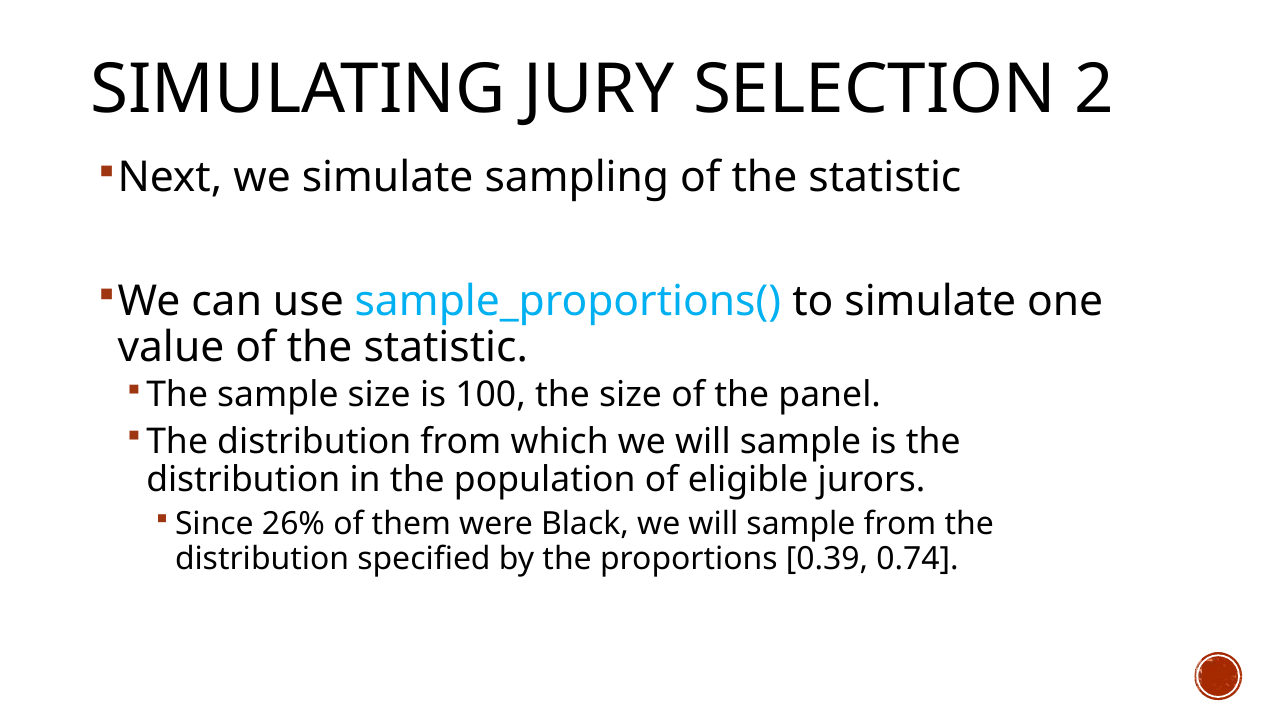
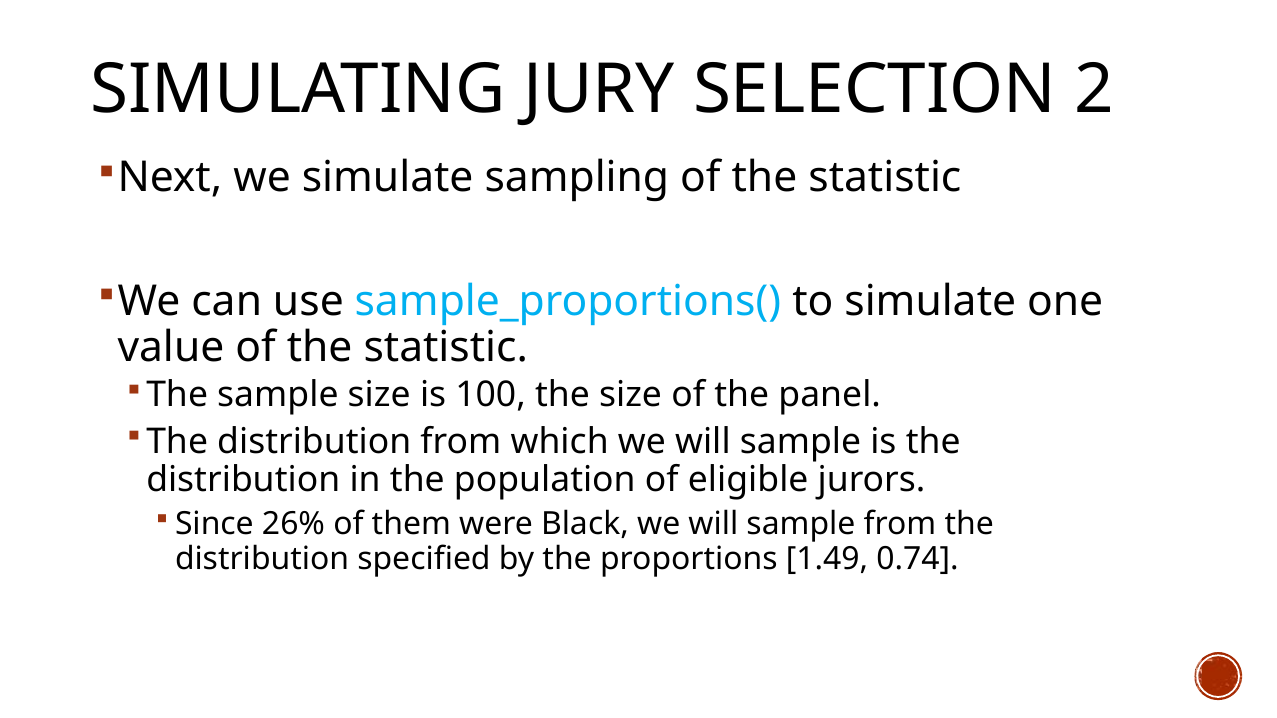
0.39: 0.39 -> 1.49
